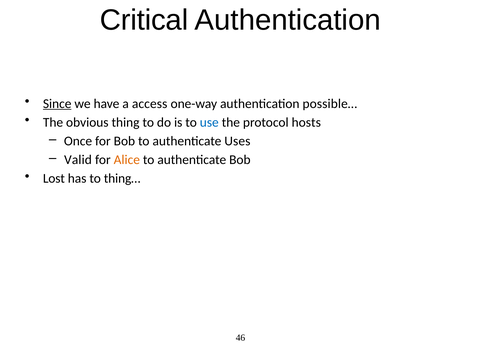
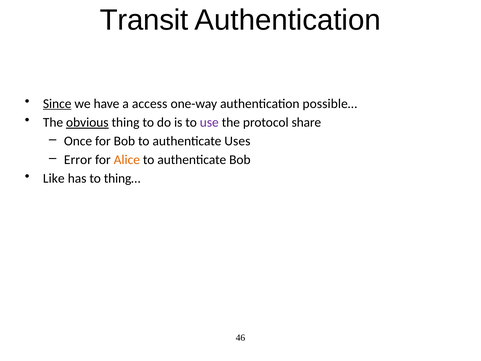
Critical: Critical -> Transit
obvious underline: none -> present
use colour: blue -> purple
hosts: hosts -> share
Valid: Valid -> Error
Lost: Lost -> Like
